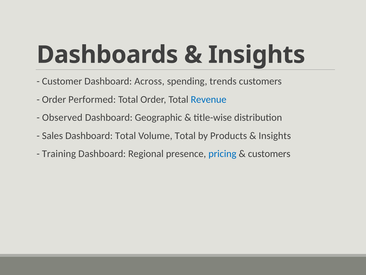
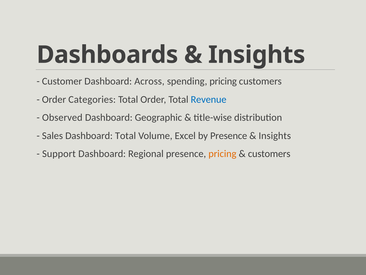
spending trends: trends -> pricing
Performed: Performed -> Categories
Volume Total: Total -> Excel
by Products: Products -> Presence
Training: Training -> Support
pricing at (222, 154) colour: blue -> orange
